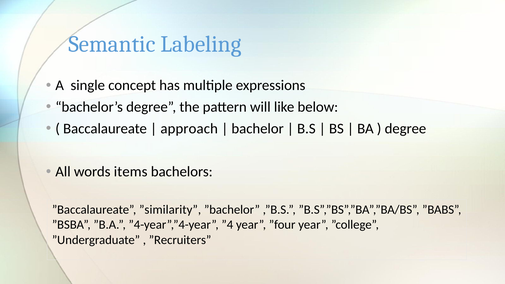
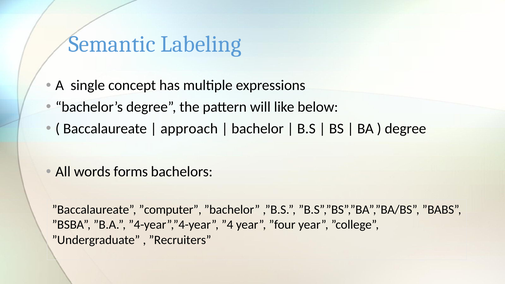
items: items -> forms
”similarity: ”similarity -> ”computer
